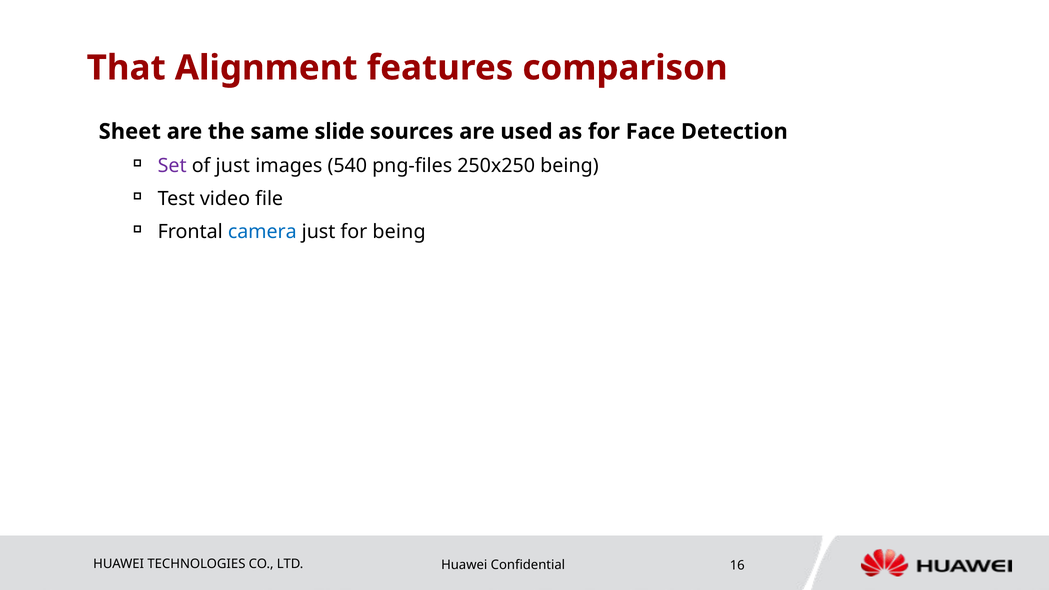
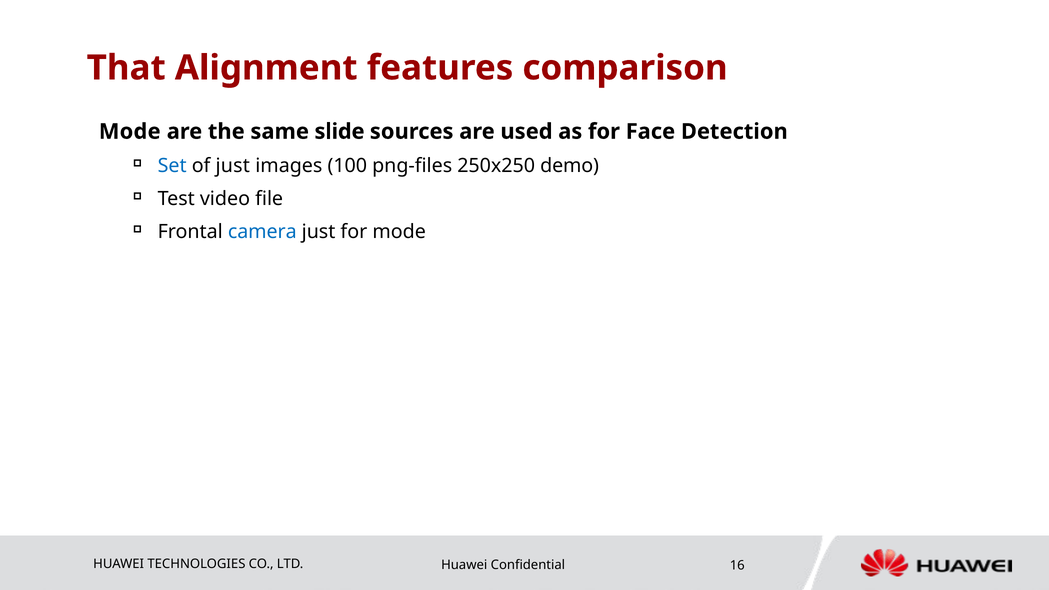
Sheet at (130, 132): Sheet -> Mode
Set colour: purple -> blue
540: 540 -> 100
250x250 being: being -> demo
for being: being -> mode
